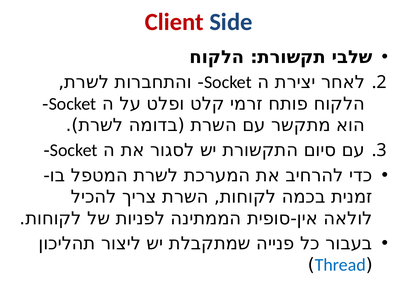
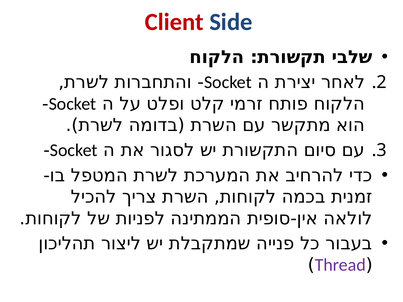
Thread colour: blue -> purple
